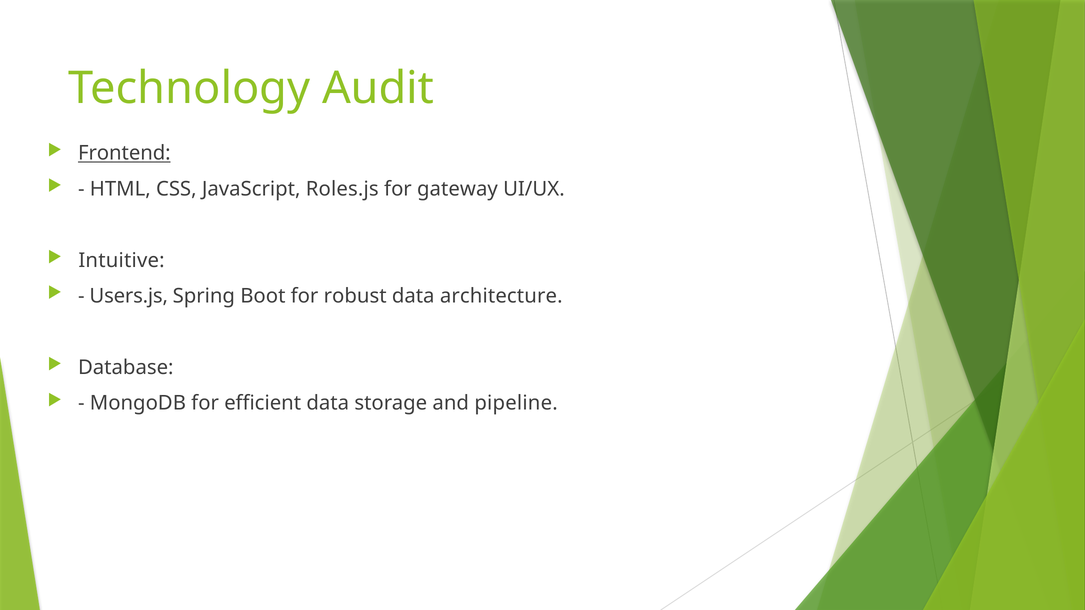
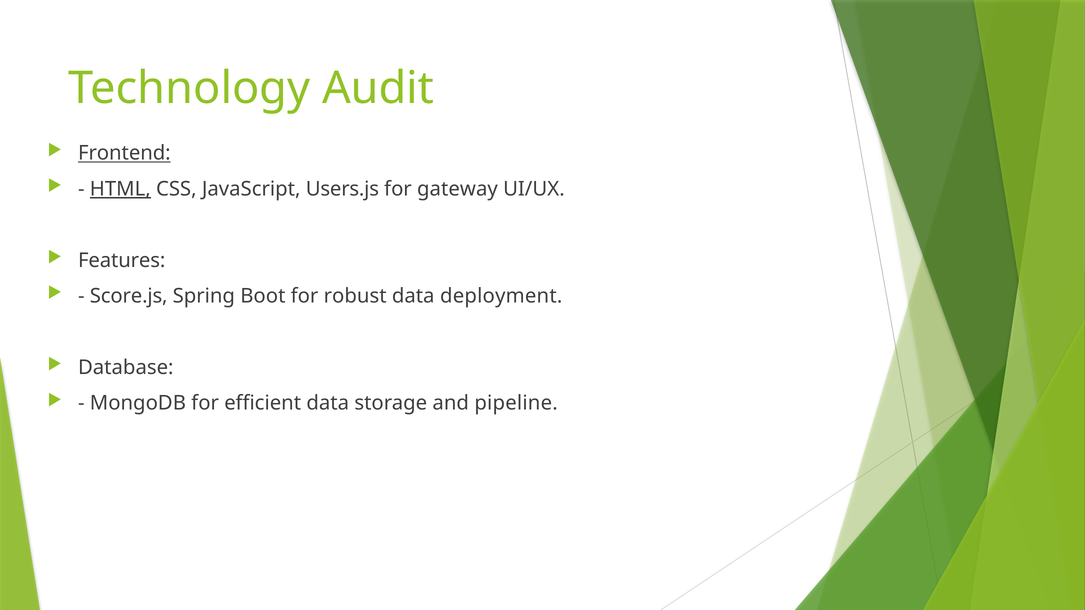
HTML underline: none -> present
Roles.js: Roles.js -> Users.js
Intuitive: Intuitive -> Features
Users.js: Users.js -> Score.js
architecture: architecture -> deployment
